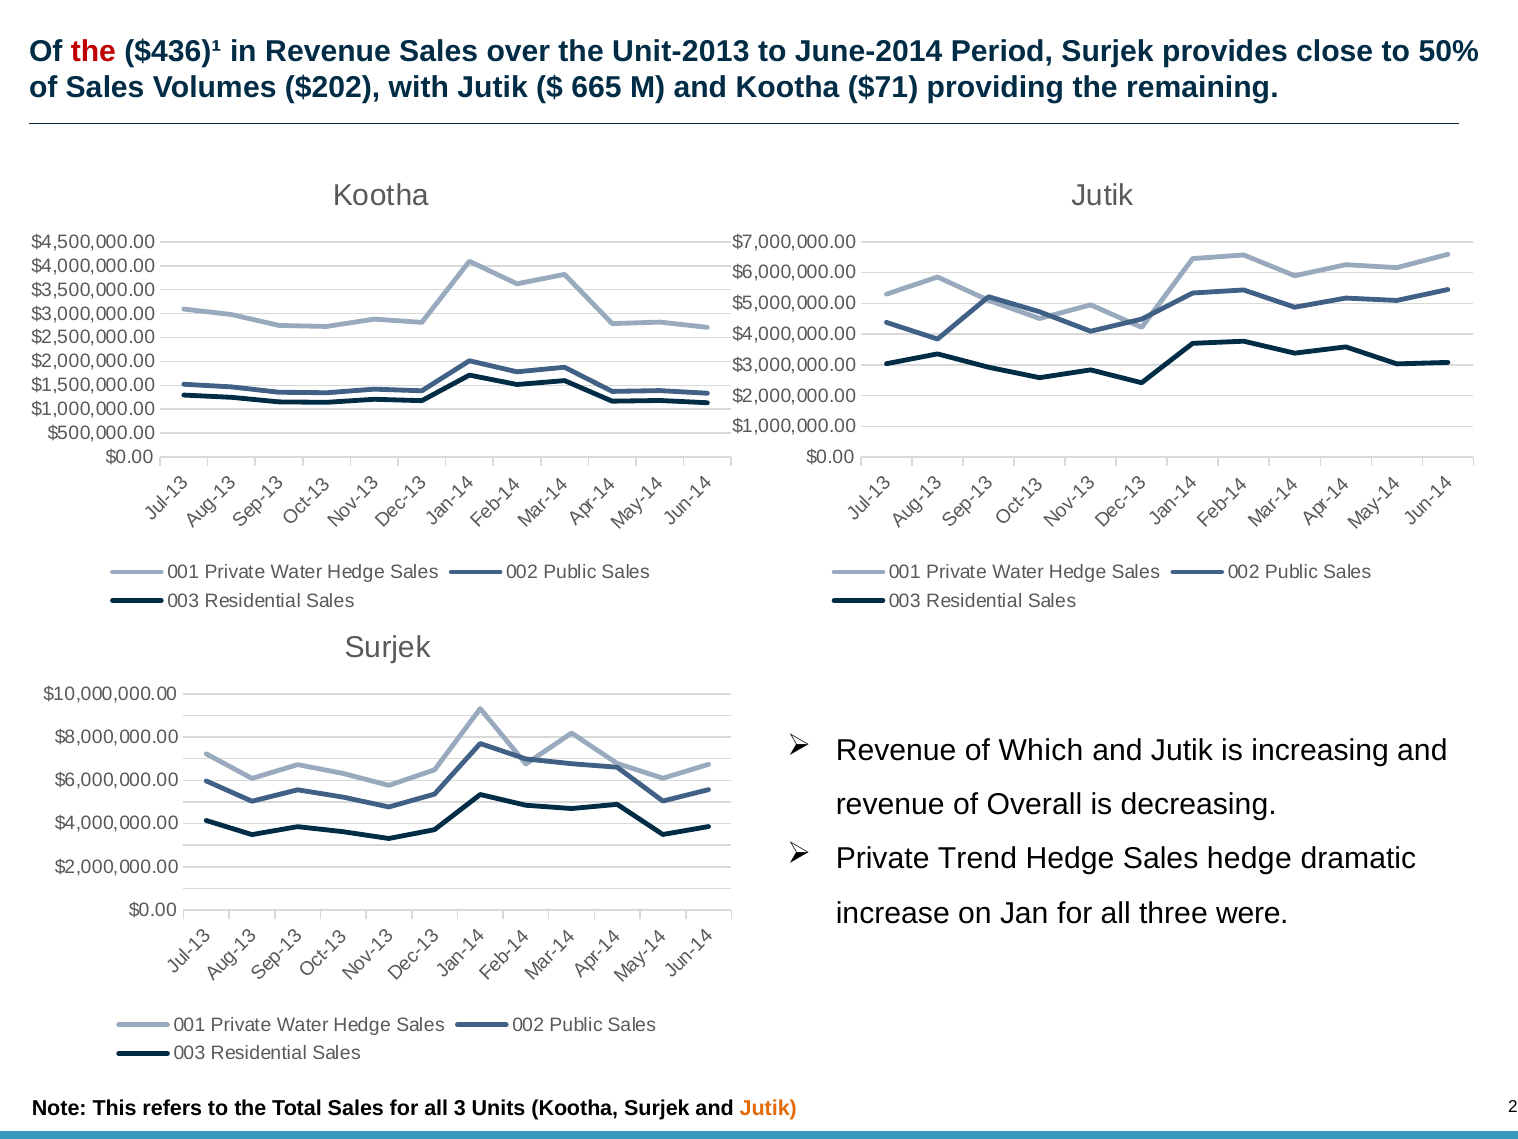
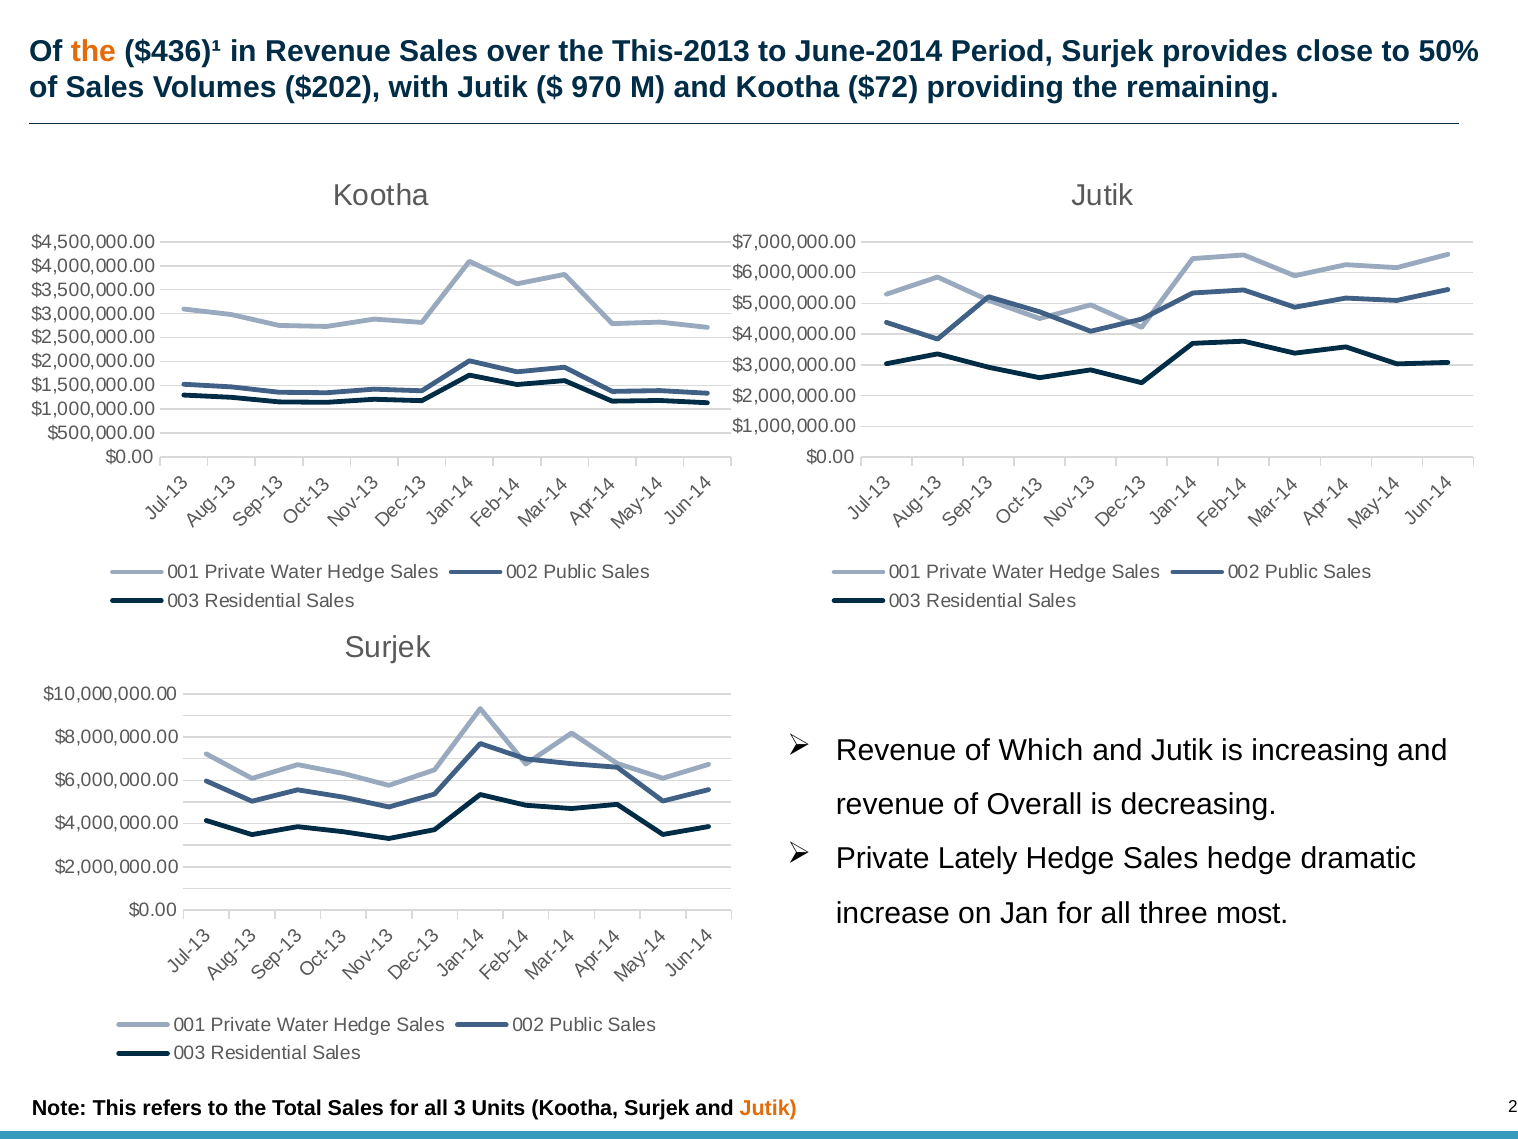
the at (93, 52) colour: red -> orange
Unit-2013: Unit-2013 -> This-2013
665: 665 -> 970
$71: $71 -> $72
Trend: Trend -> Lately
were: were -> most
